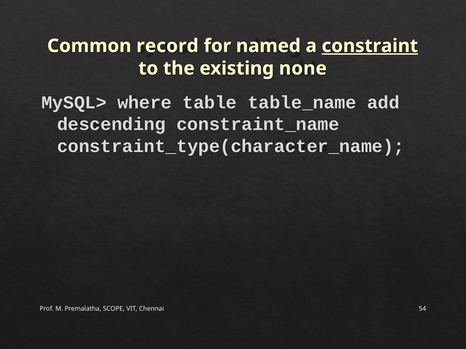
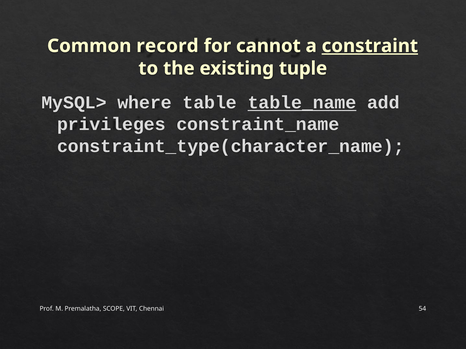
named: named -> cannot
none: none -> tuple
table_name underline: none -> present
descending: descending -> privileges
